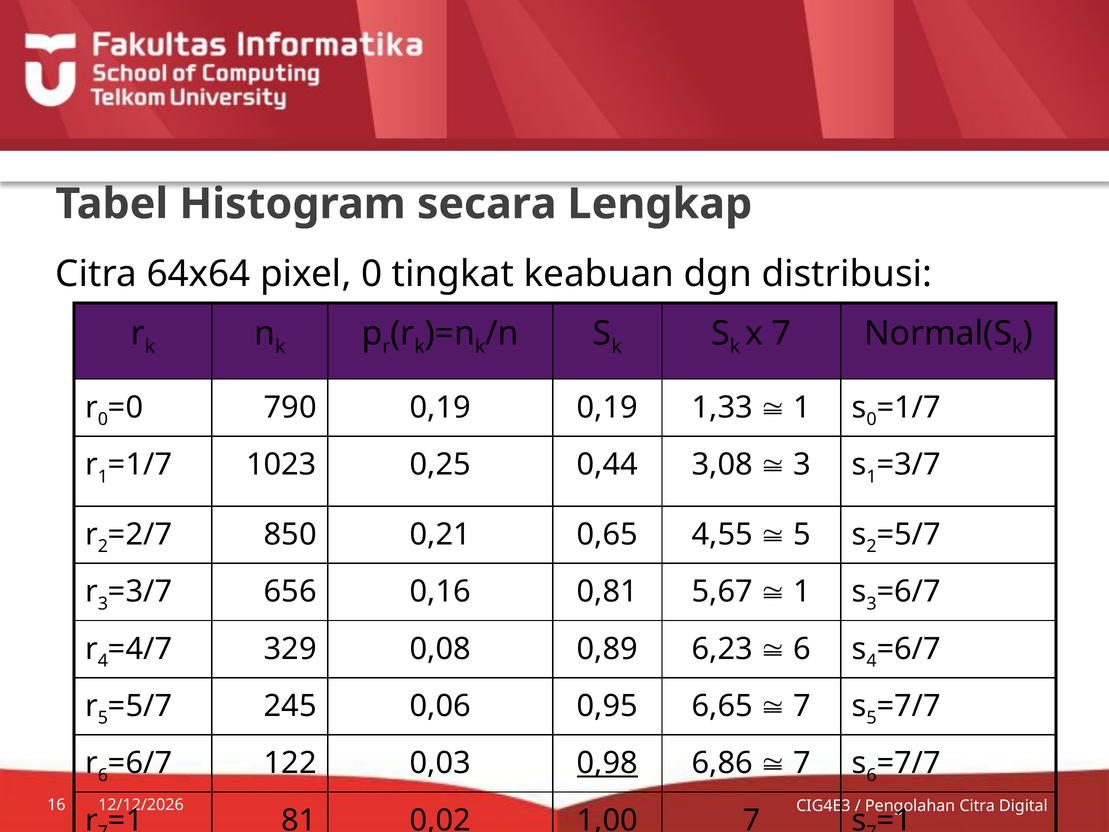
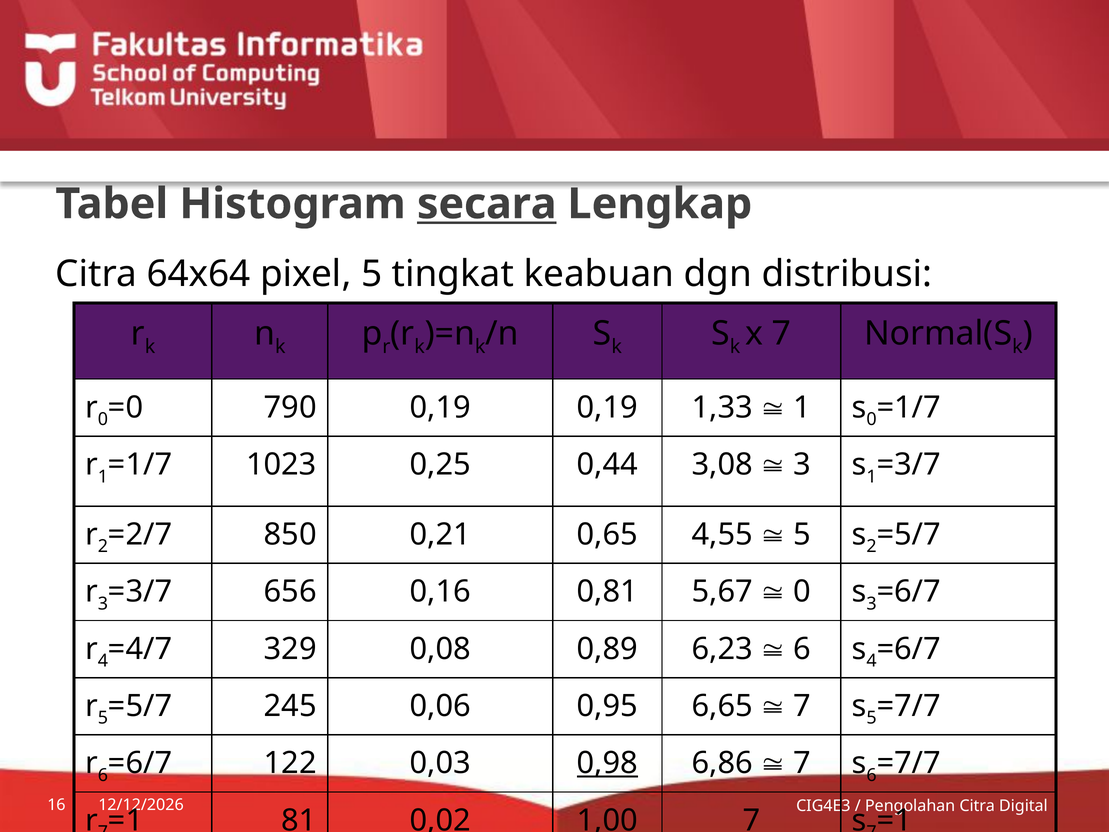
secara underline: none -> present
pixel 0: 0 -> 5
1 at (802, 592): 1 -> 0
